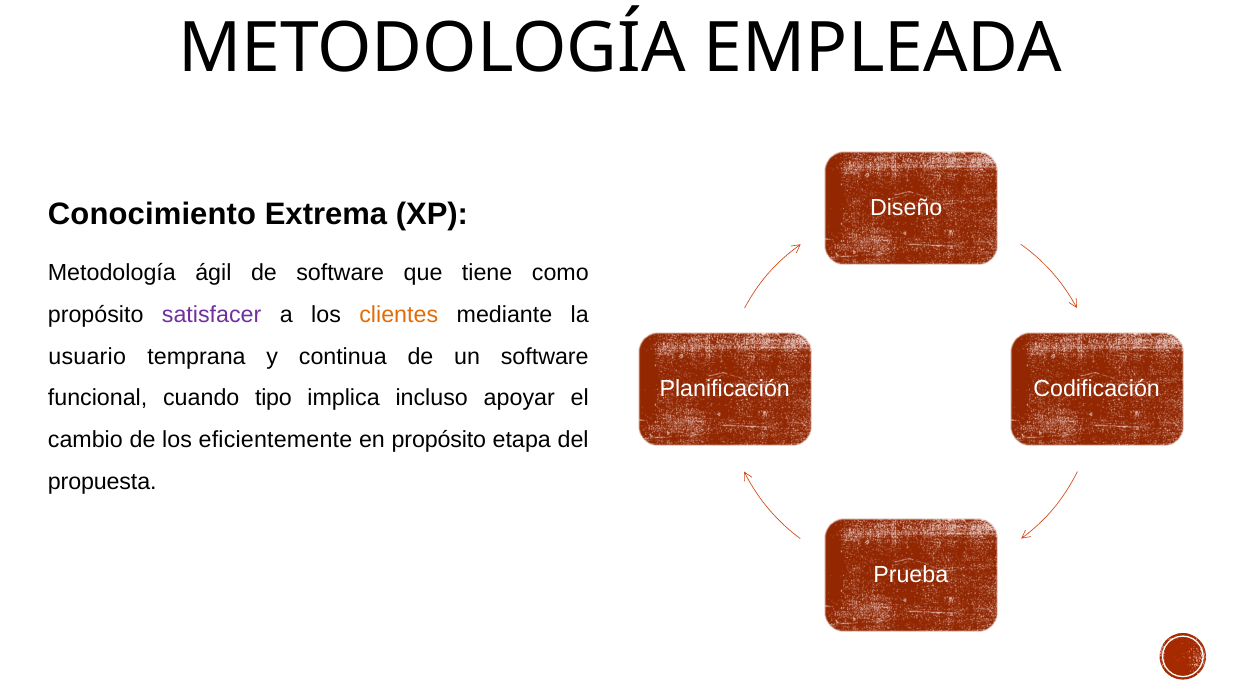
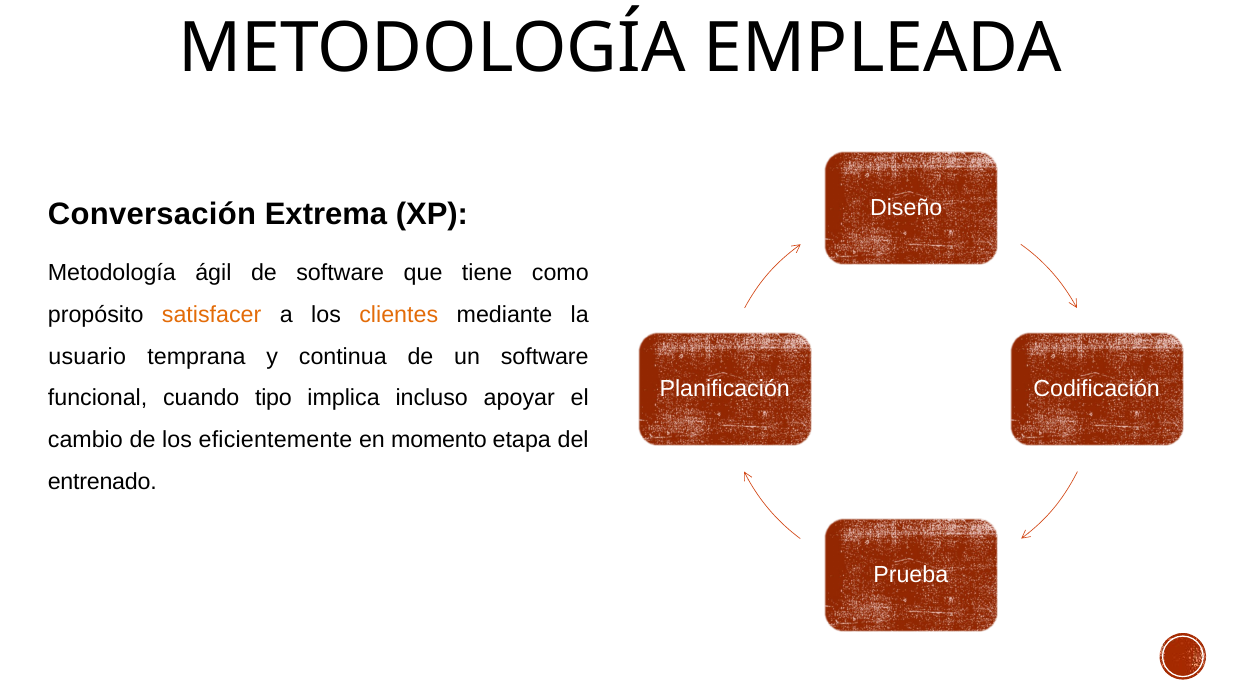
Conocimiento: Conocimiento -> Conversación
satisfacer colour: purple -> orange
en propósito: propósito -> momento
propuesta: propuesta -> entrenado
